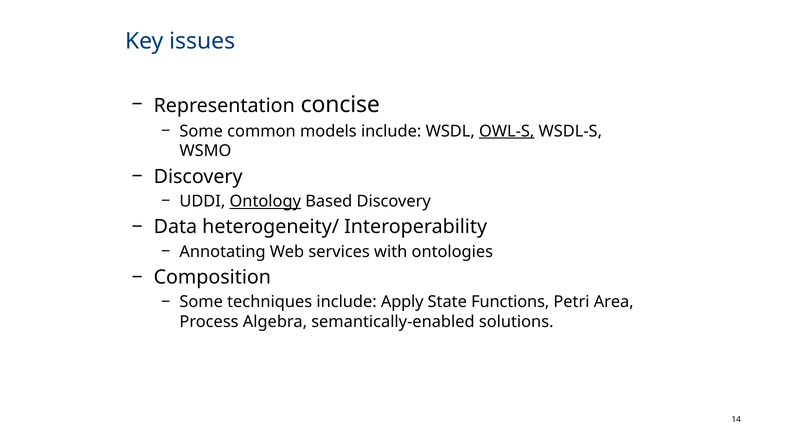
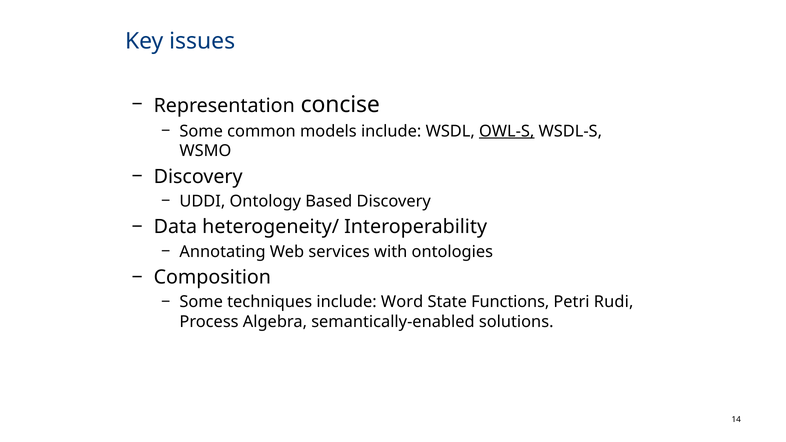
Ontology underline: present -> none
Apply: Apply -> Word
Area: Area -> Rudi
